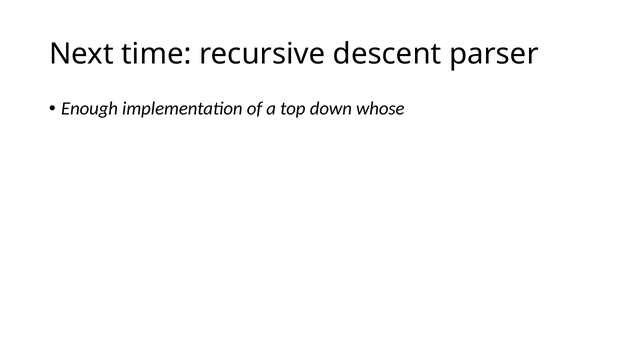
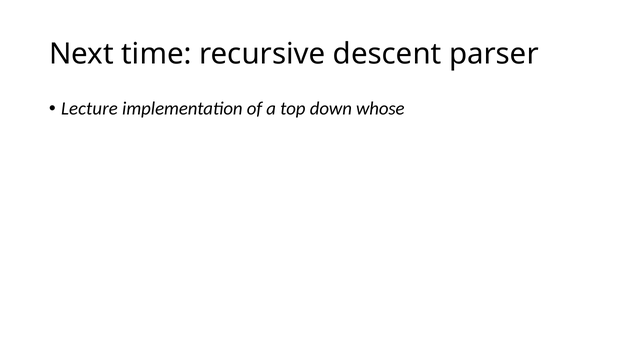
Enough: Enough -> Lecture
